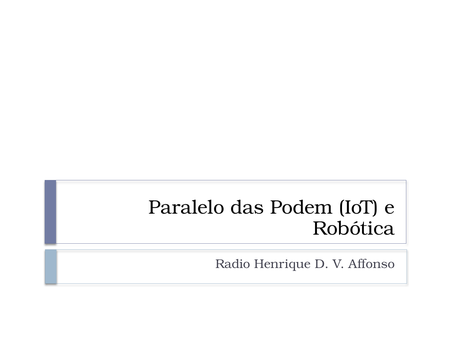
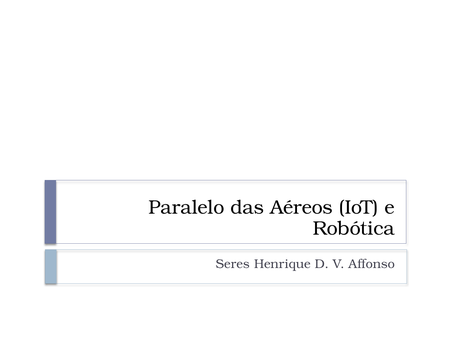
Podem: Podem -> Aéreos
Radio: Radio -> Seres
